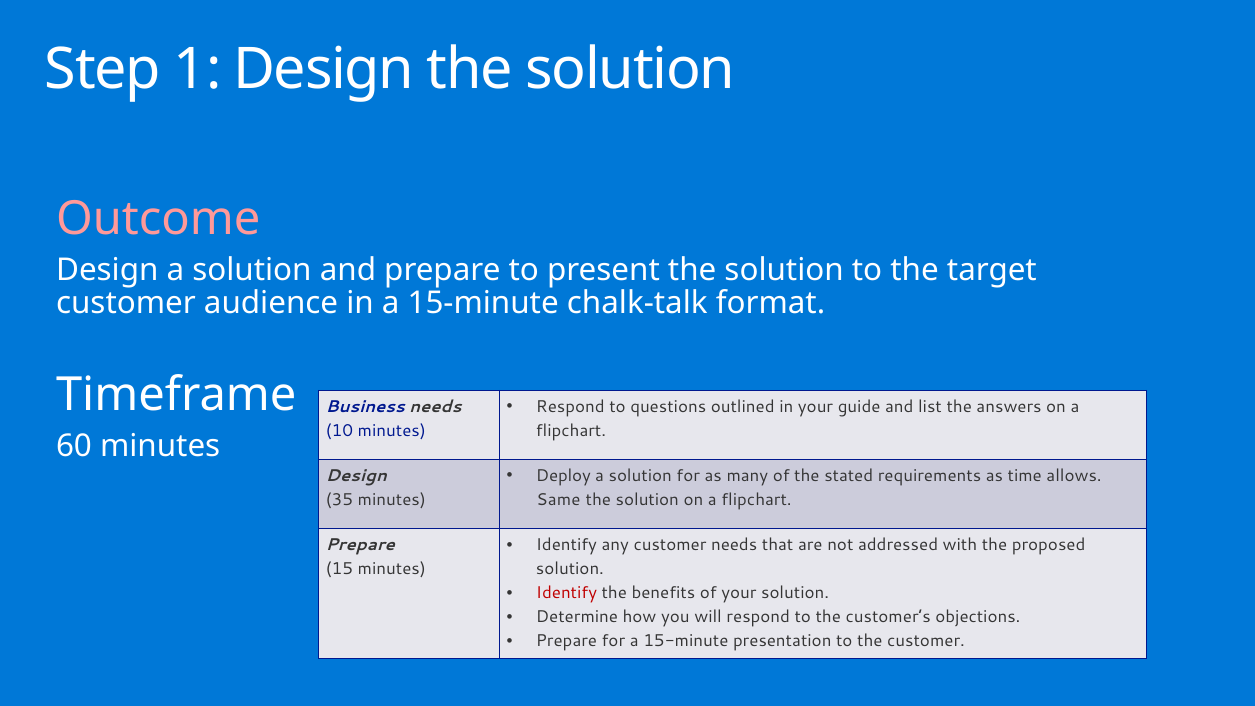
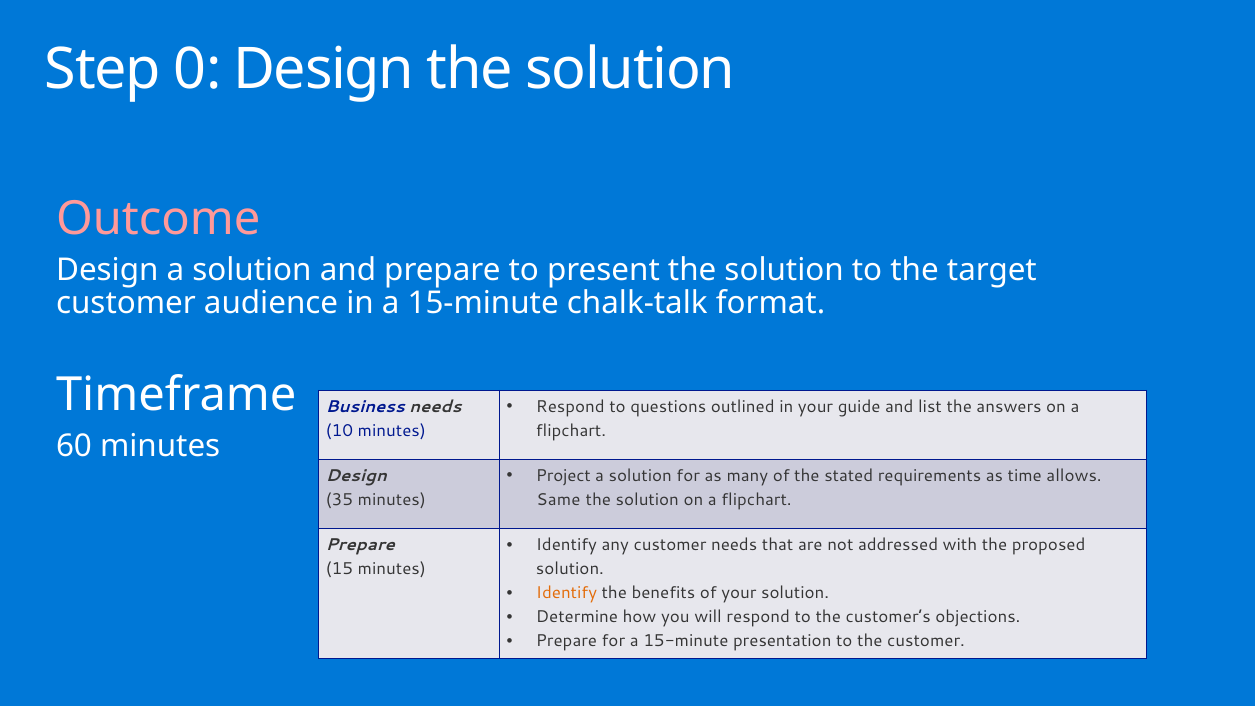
1: 1 -> 0
Deploy: Deploy -> Project
Identify at (567, 593) colour: red -> orange
